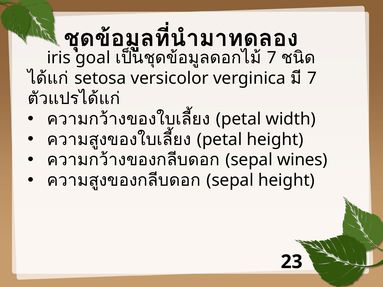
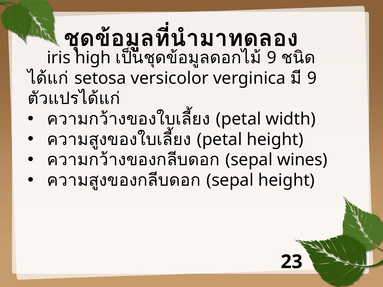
goal: goal -> high
7 at (272, 58): 7 -> 9
7 at (312, 78): 7 -> 9
